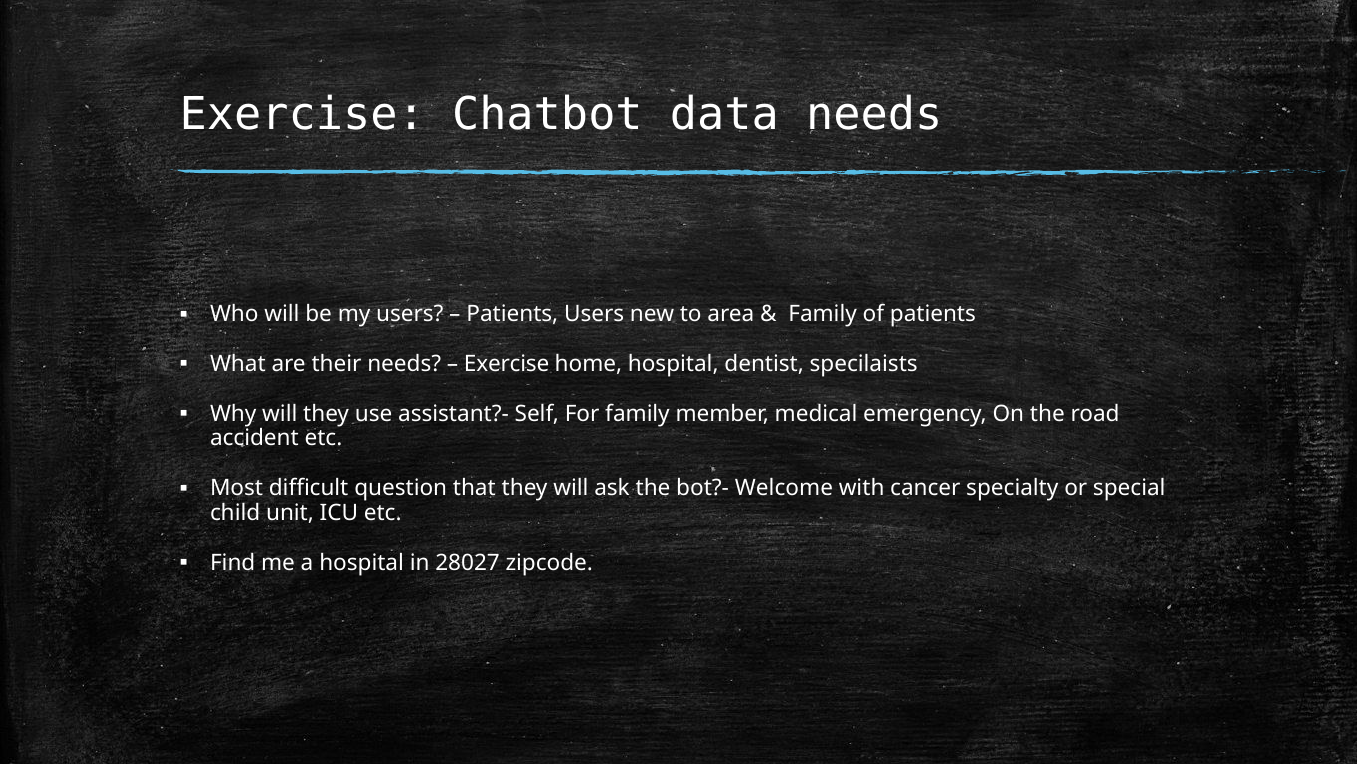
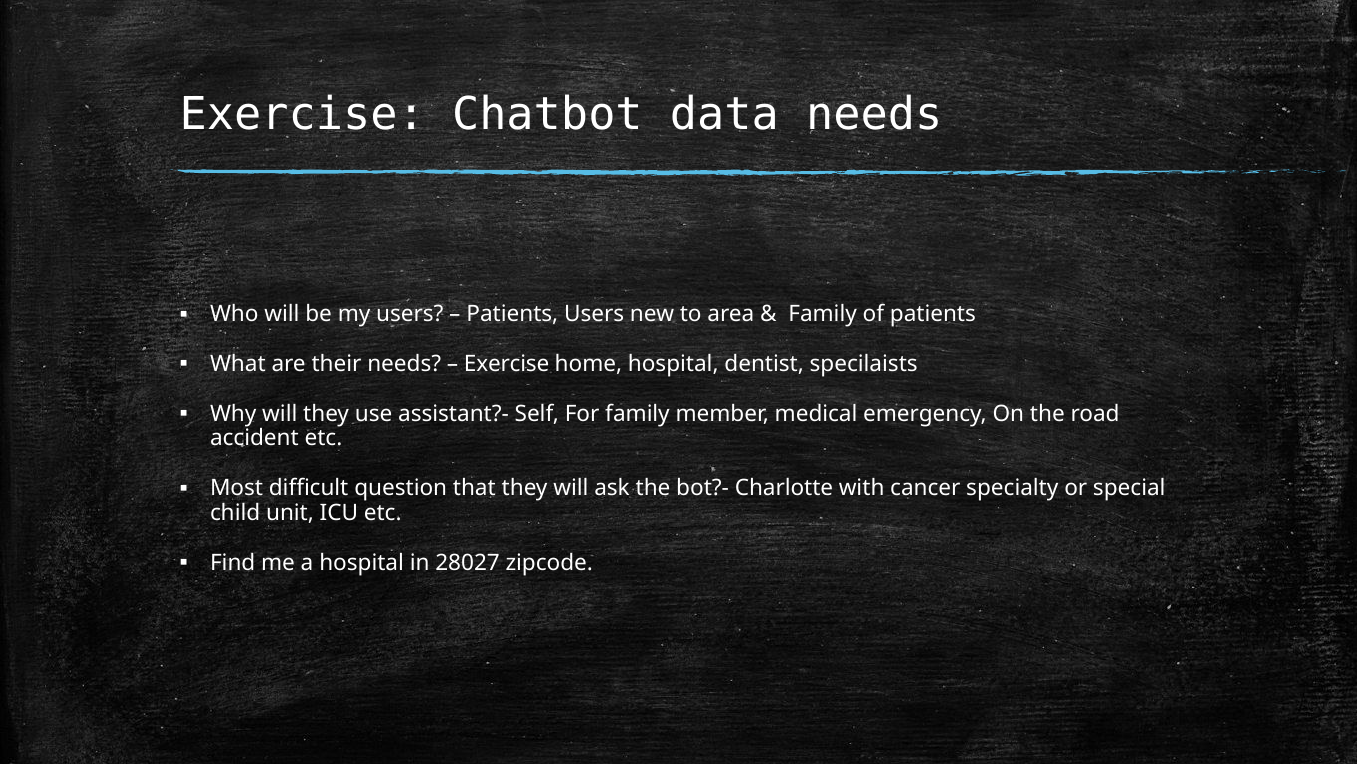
Welcome: Welcome -> Charlotte
